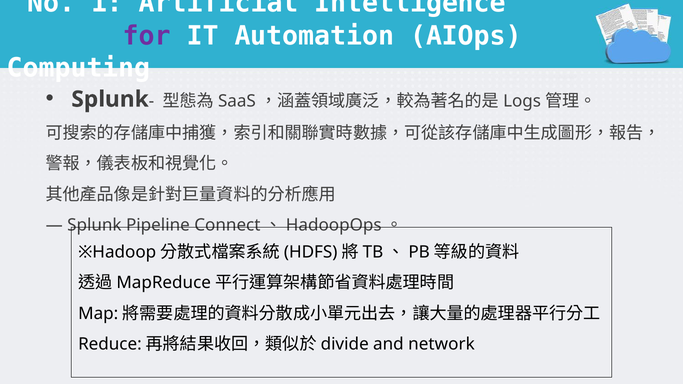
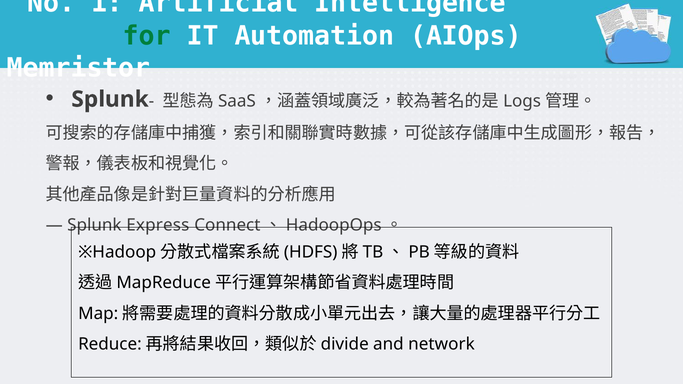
for colour: purple -> green
Computing: Computing -> Memristor
Pipeline: Pipeline -> Express
